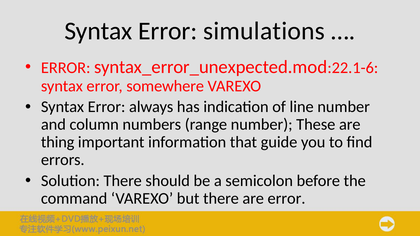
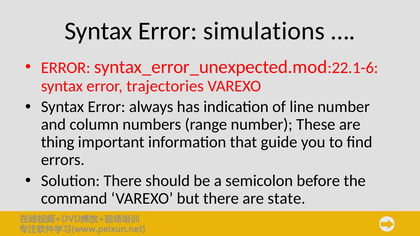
somewhere: somewhere -> trajectories
are error: error -> state
